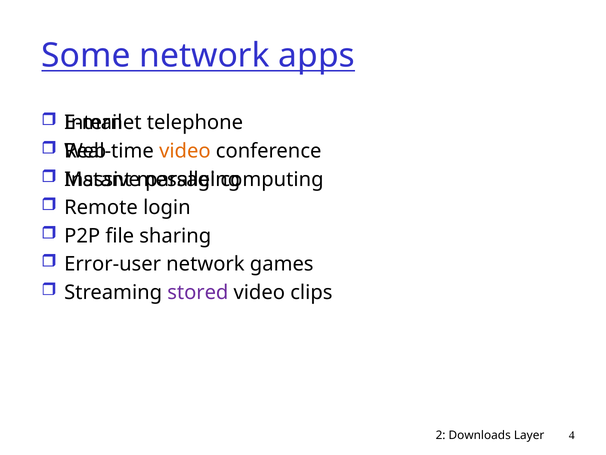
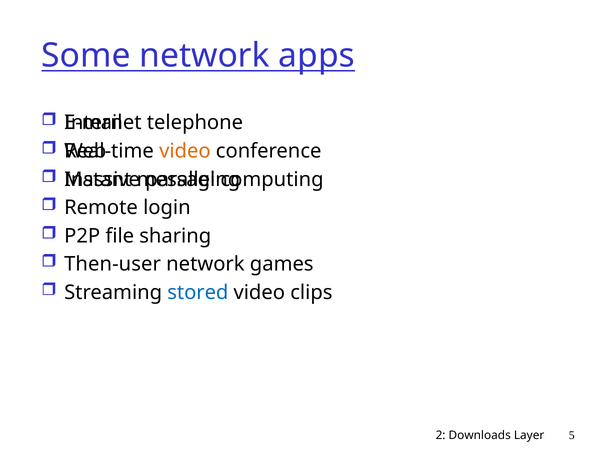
Error-user: Error-user -> Then-user
stored colour: purple -> blue
4: 4 -> 5
